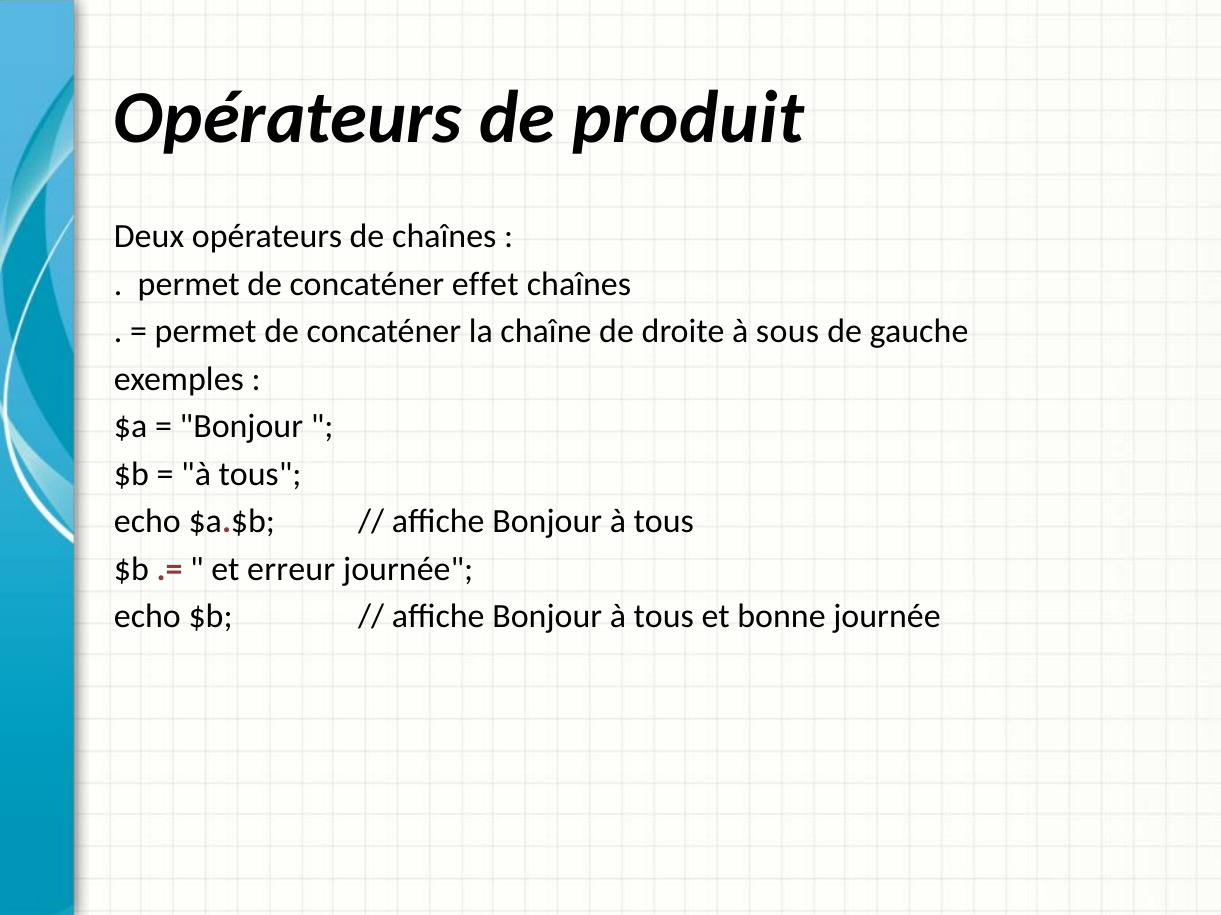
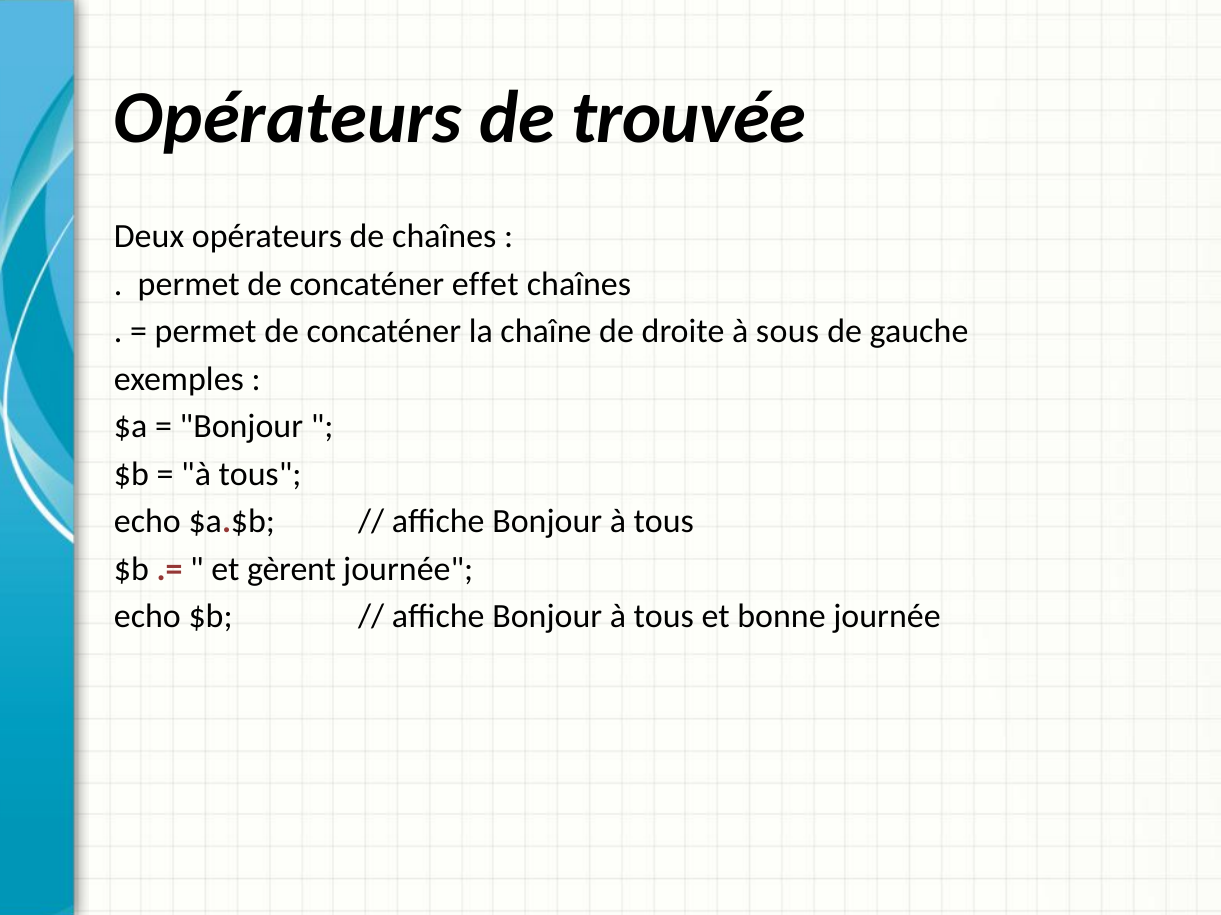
produit: produit -> trouvée
erreur: erreur -> gèrent
